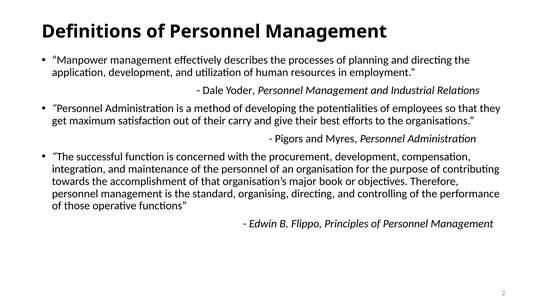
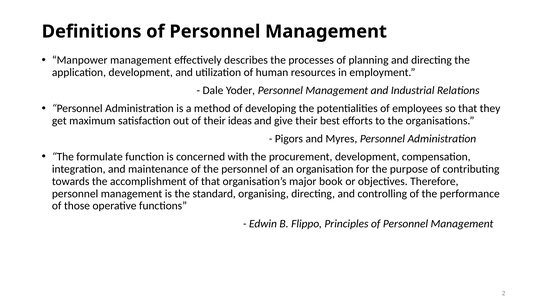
carry: carry -> ideas
successful: successful -> formulate
